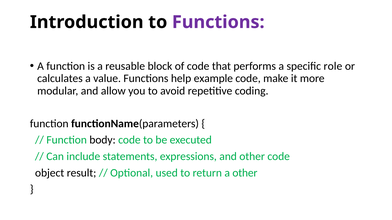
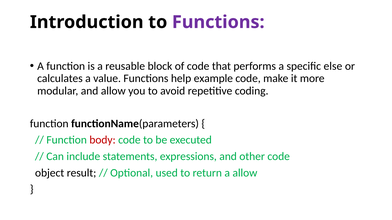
role: role -> else
body colour: black -> red
a other: other -> allow
